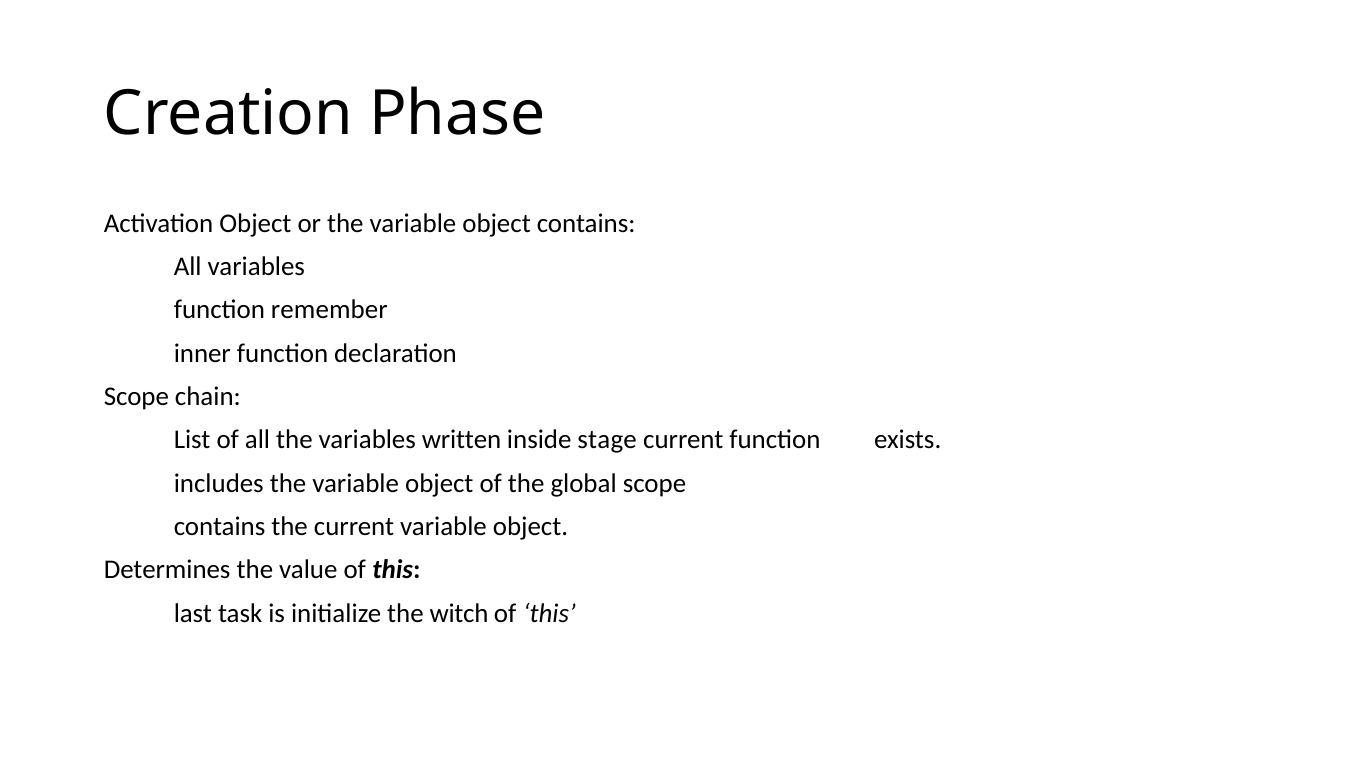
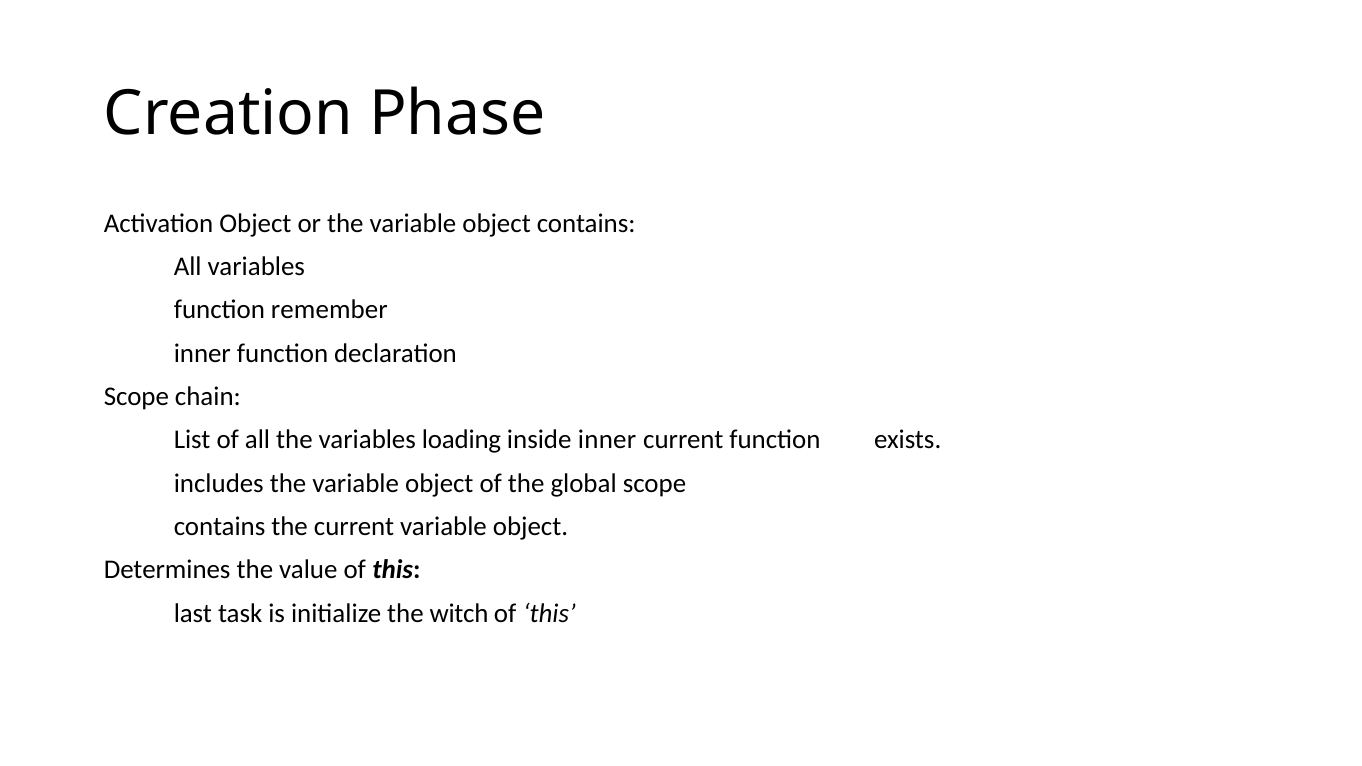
written: written -> loading
inside stage: stage -> inner
